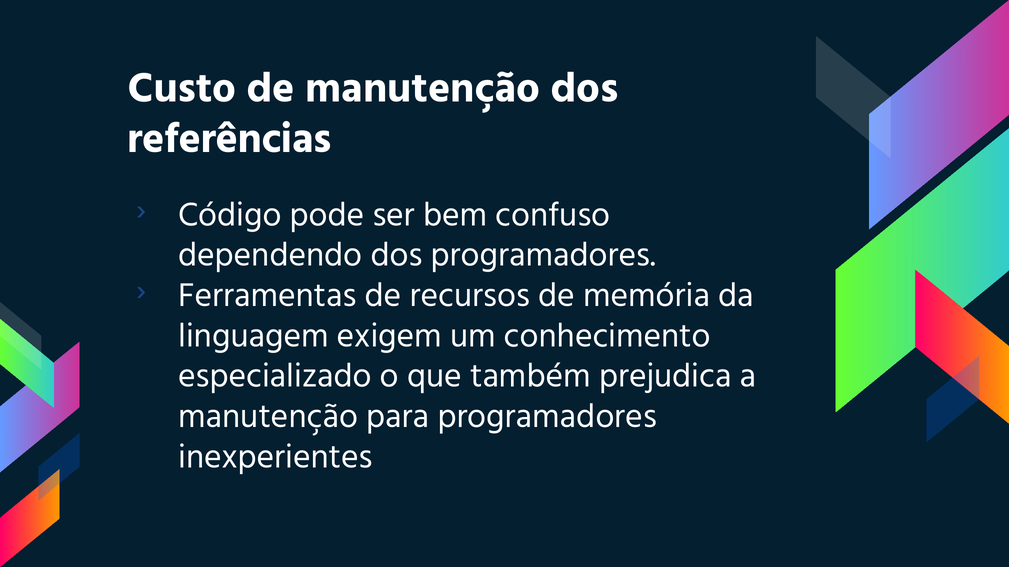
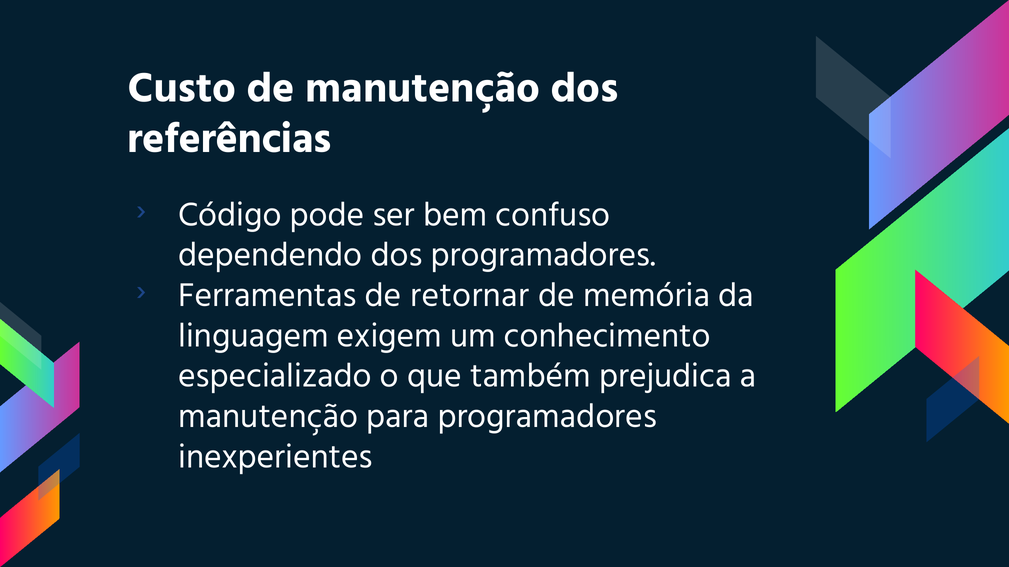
recursos: recursos -> retornar
